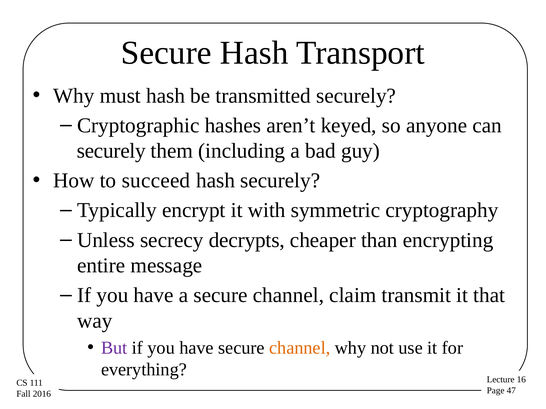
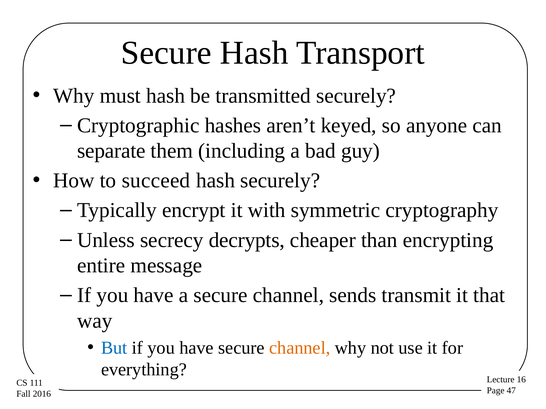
securely at (111, 151): securely -> separate
claim: claim -> sends
But colour: purple -> blue
